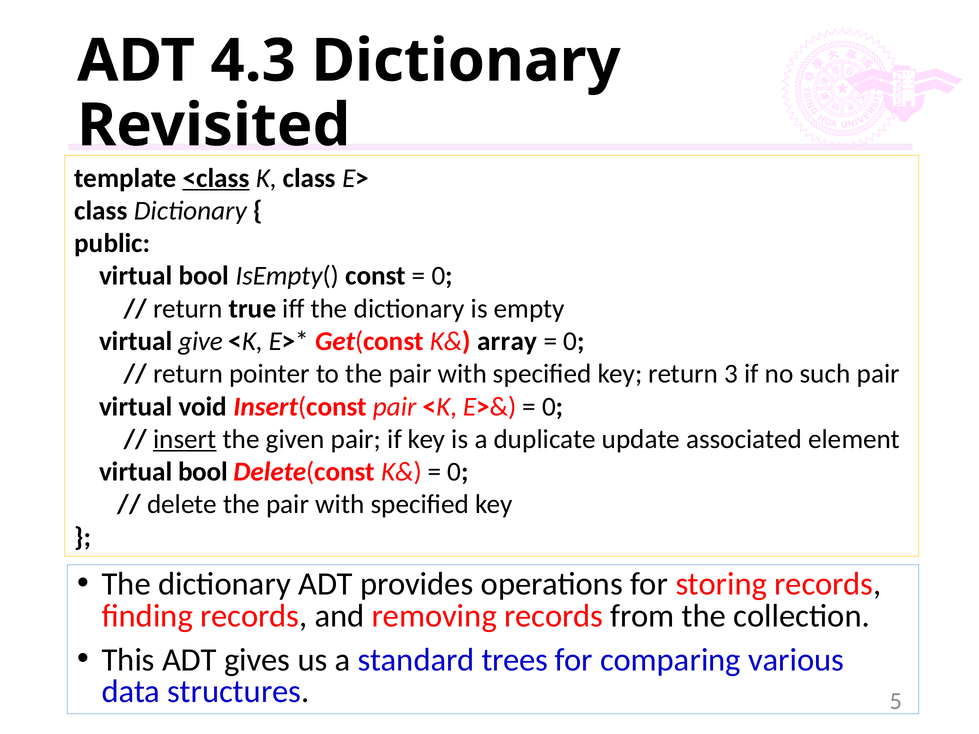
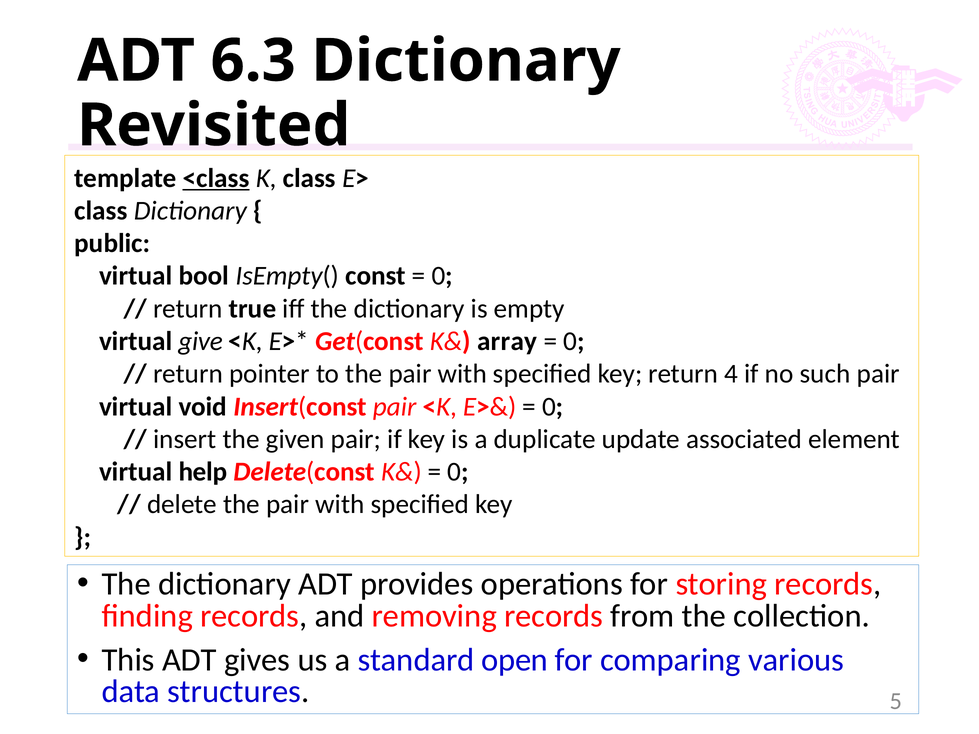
4.3: 4.3 -> 6.3
3: 3 -> 4
insert underline: present -> none
bool at (203, 472): bool -> help
trees: trees -> open
